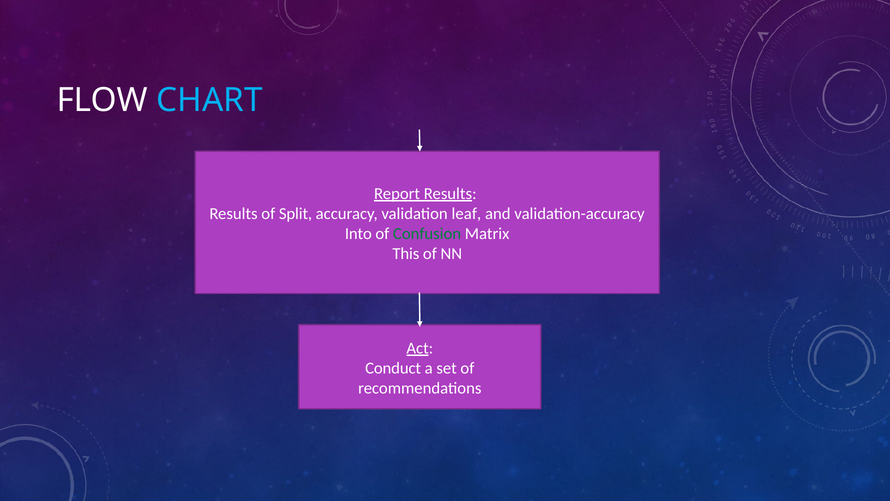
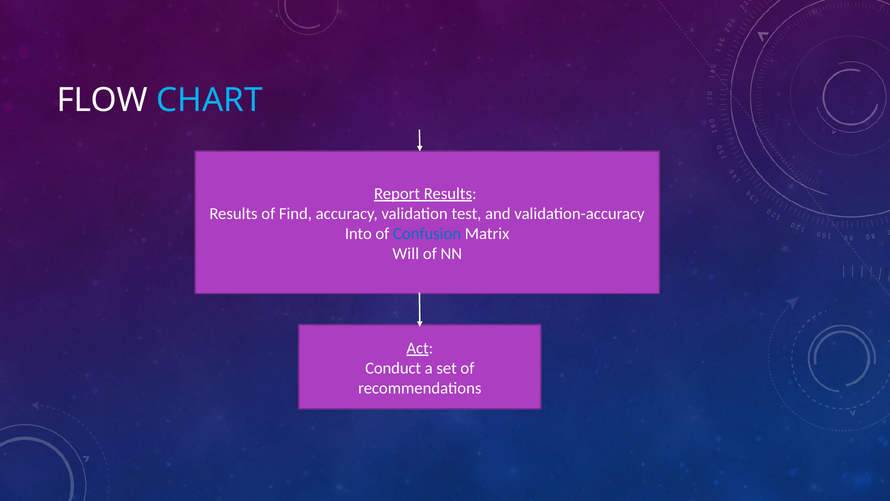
Split: Split -> Find
leaf: leaf -> test
Confusion colour: green -> blue
This: This -> Will
